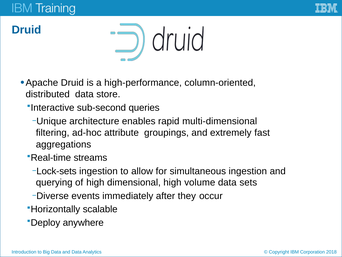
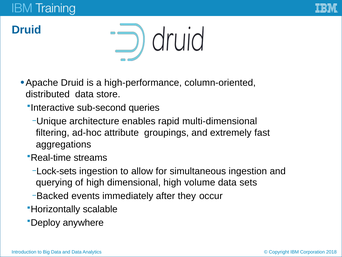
Diverse: Diverse -> Backed
